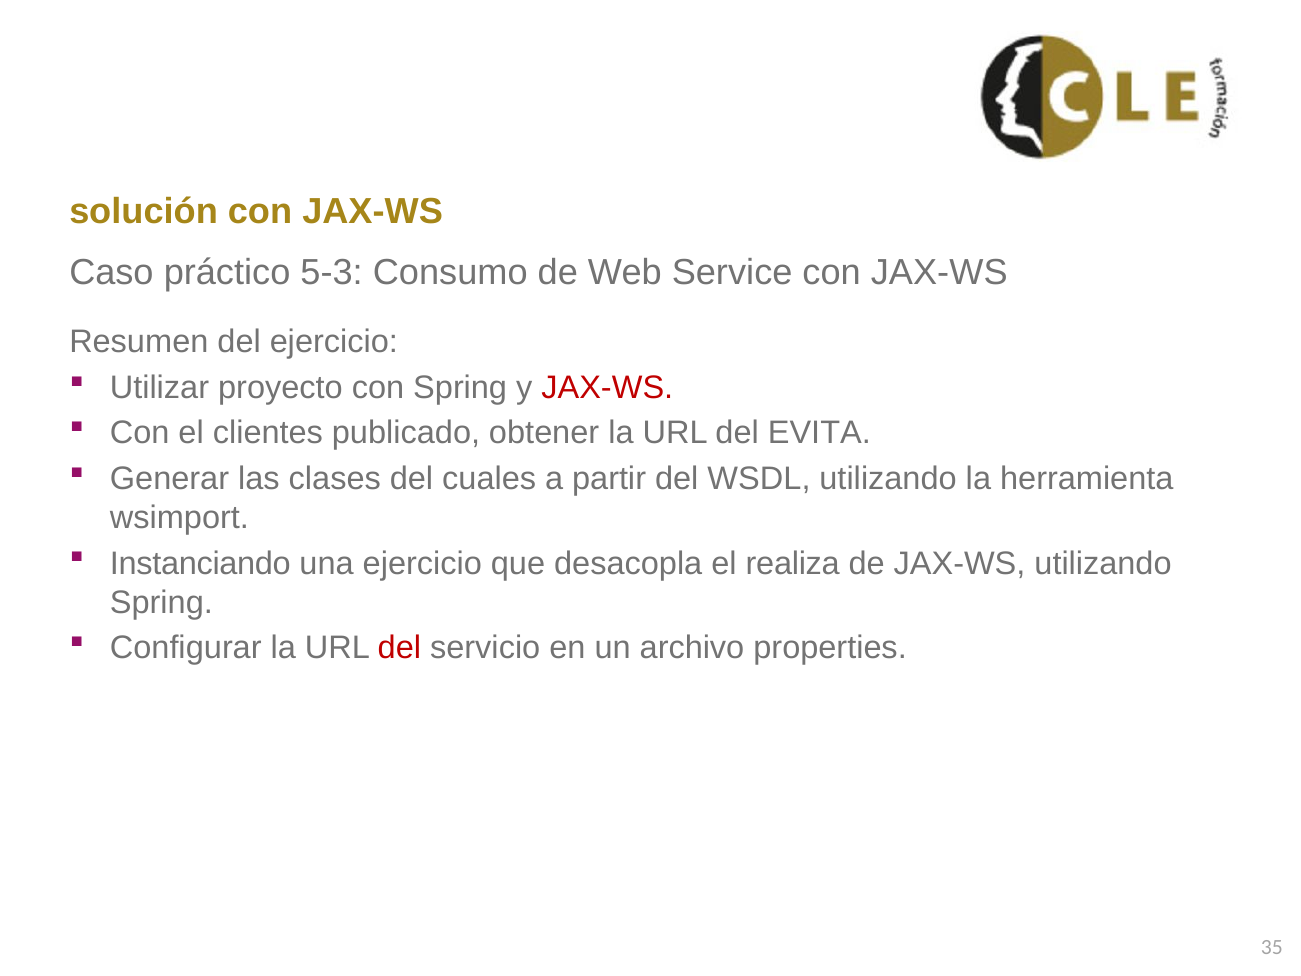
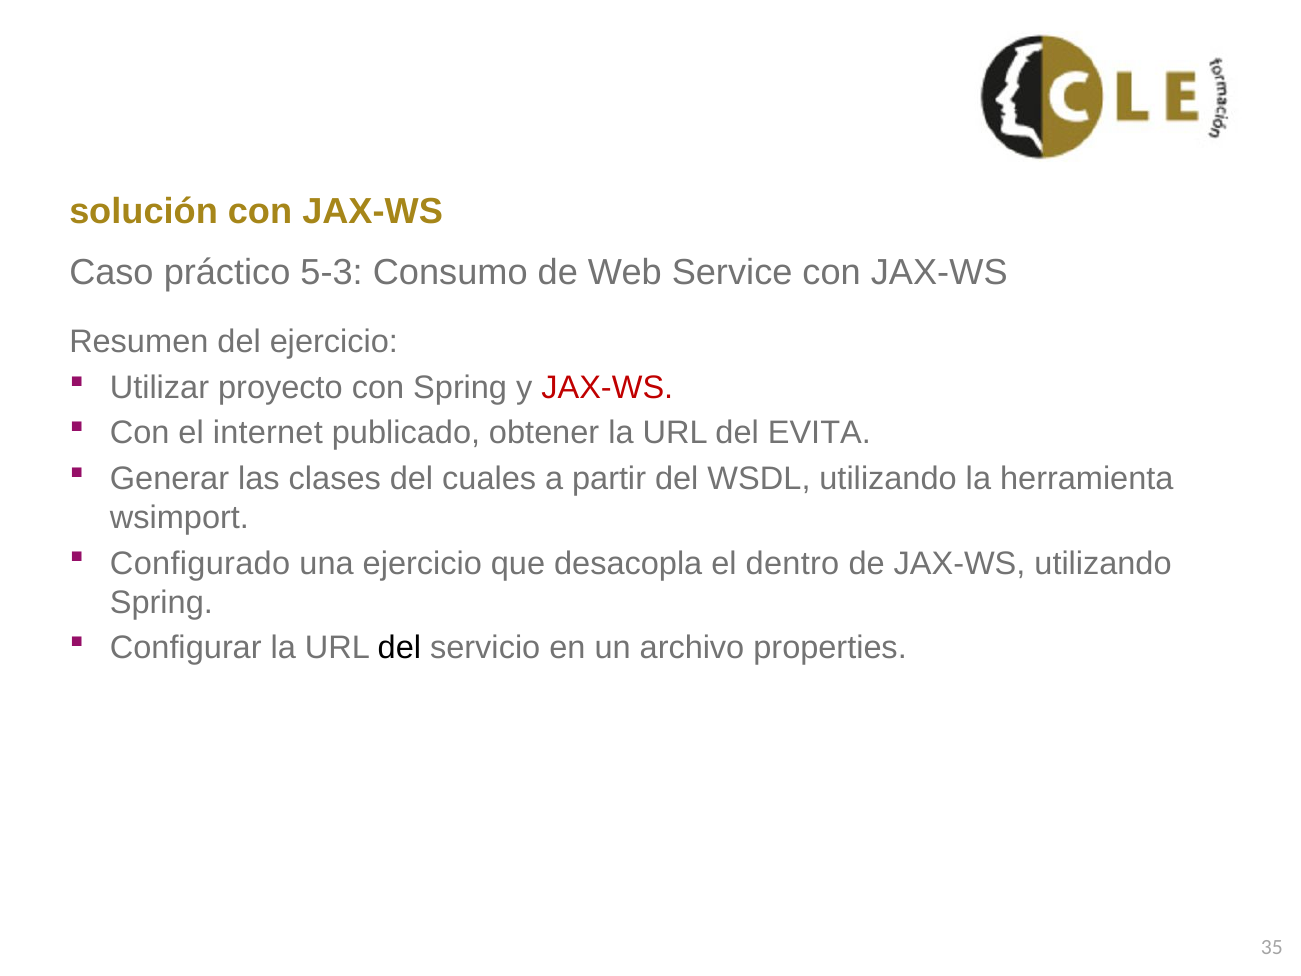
clientes: clientes -> internet
Instanciando: Instanciando -> Configurado
realiza: realiza -> dentro
del at (399, 648) colour: red -> black
